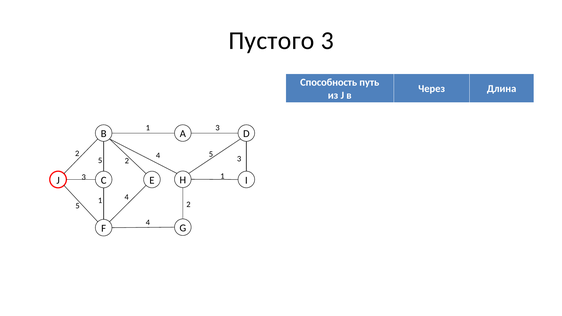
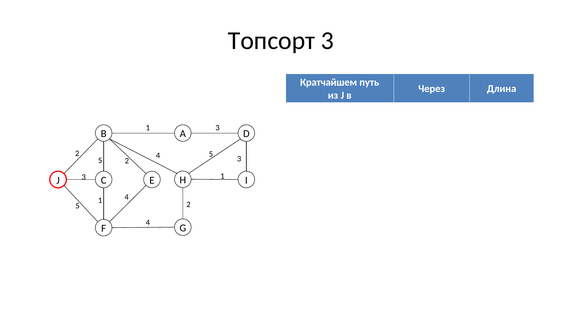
Пустого: Пустого -> Топсорт
Способность: Способность -> Кратчайшем
